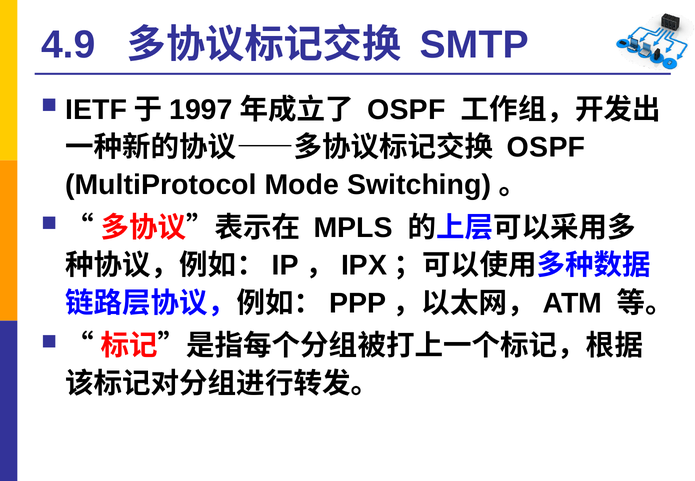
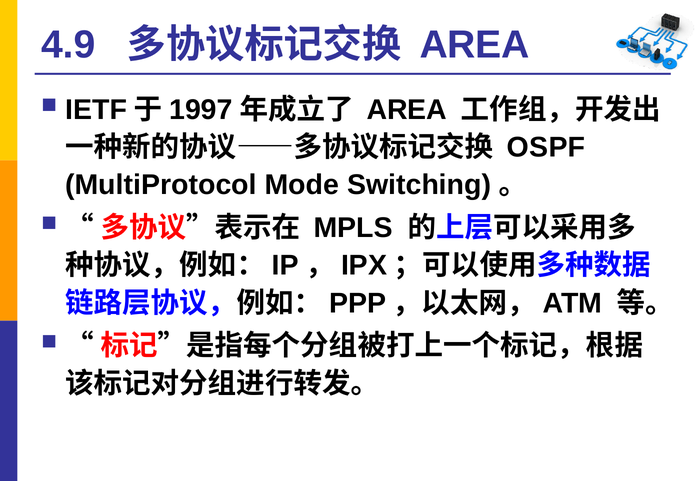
SMTP at (474, 45): SMTP -> AREA
OSPF at (406, 110): OSPF -> AREA
